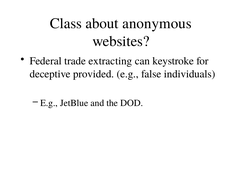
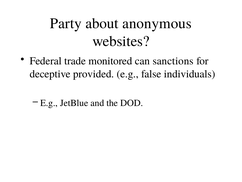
Class: Class -> Party
extracting: extracting -> monitored
keystroke: keystroke -> sanctions
